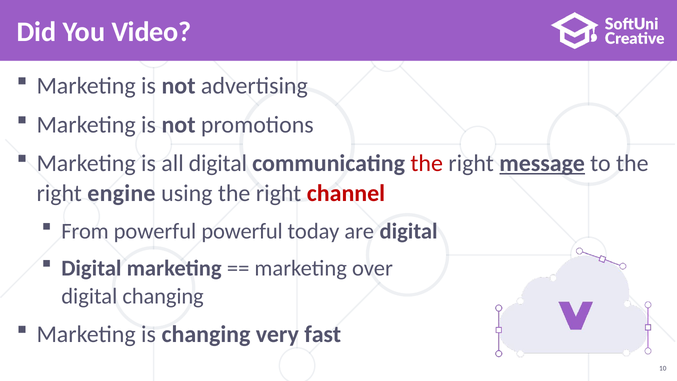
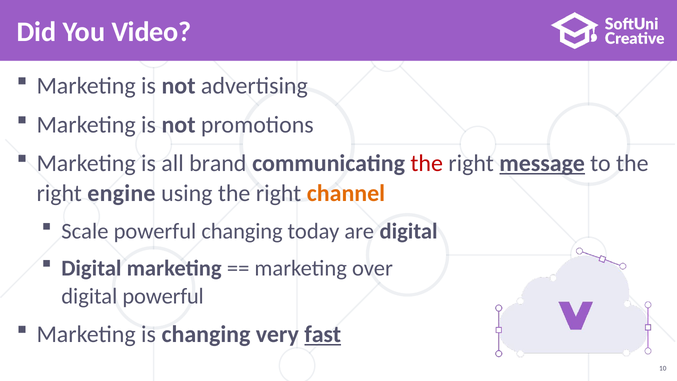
all digital: digital -> brand
channel colour: red -> orange
From: From -> Scale
powerful powerful: powerful -> changing
digital changing: changing -> powerful
fast underline: none -> present
